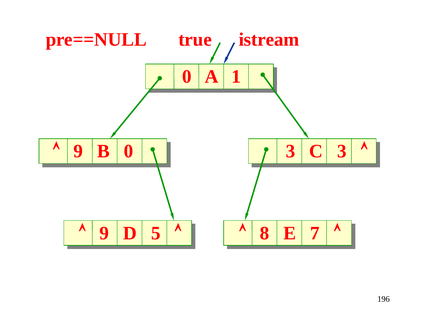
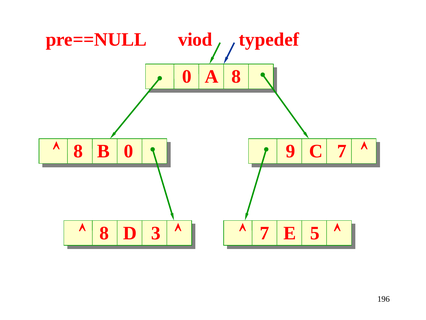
true: true -> viod
istream: istream -> typedef
A 1: 1 -> 8
9 at (78, 151): 9 -> 8
0 3: 3 -> 9
C 3: 3 -> 7
9 at (104, 233): 9 -> 8
5: 5 -> 3
8 at (265, 233): 8 -> 7
7: 7 -> 5
